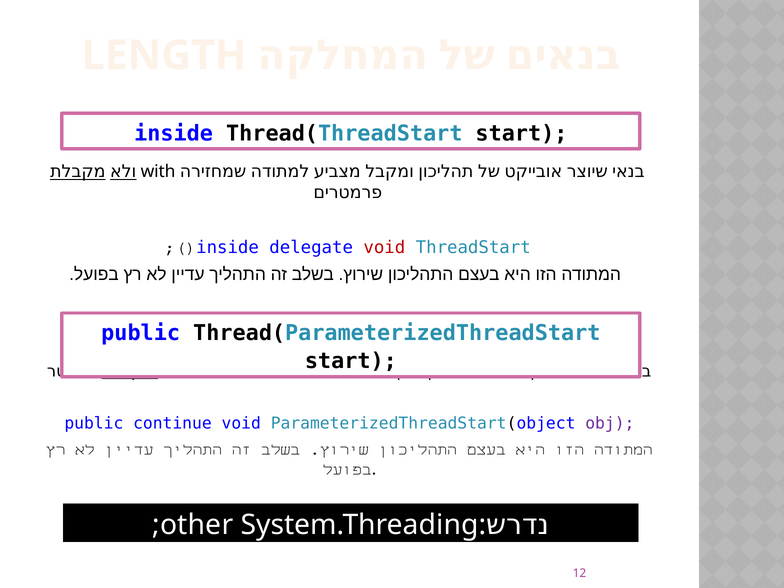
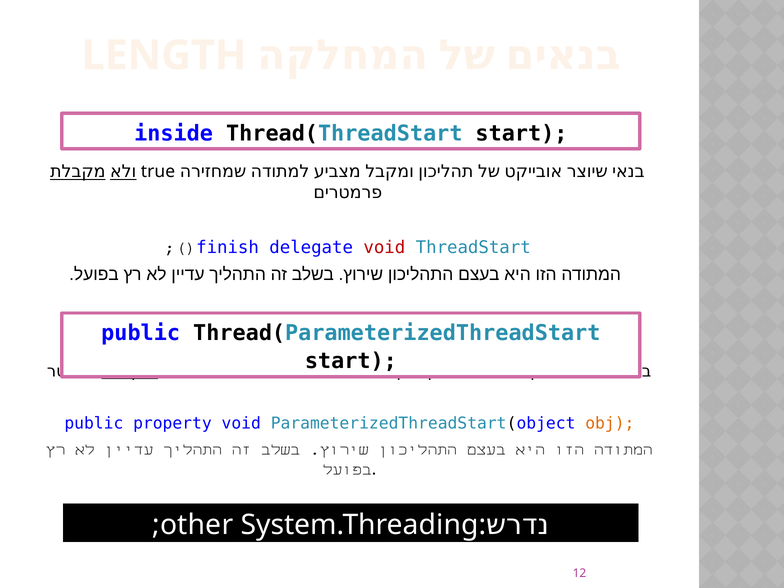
with: with -> true
inside at (228, 247): inside -> finish
continue: continue -> property
obj colour: purple -> orange
